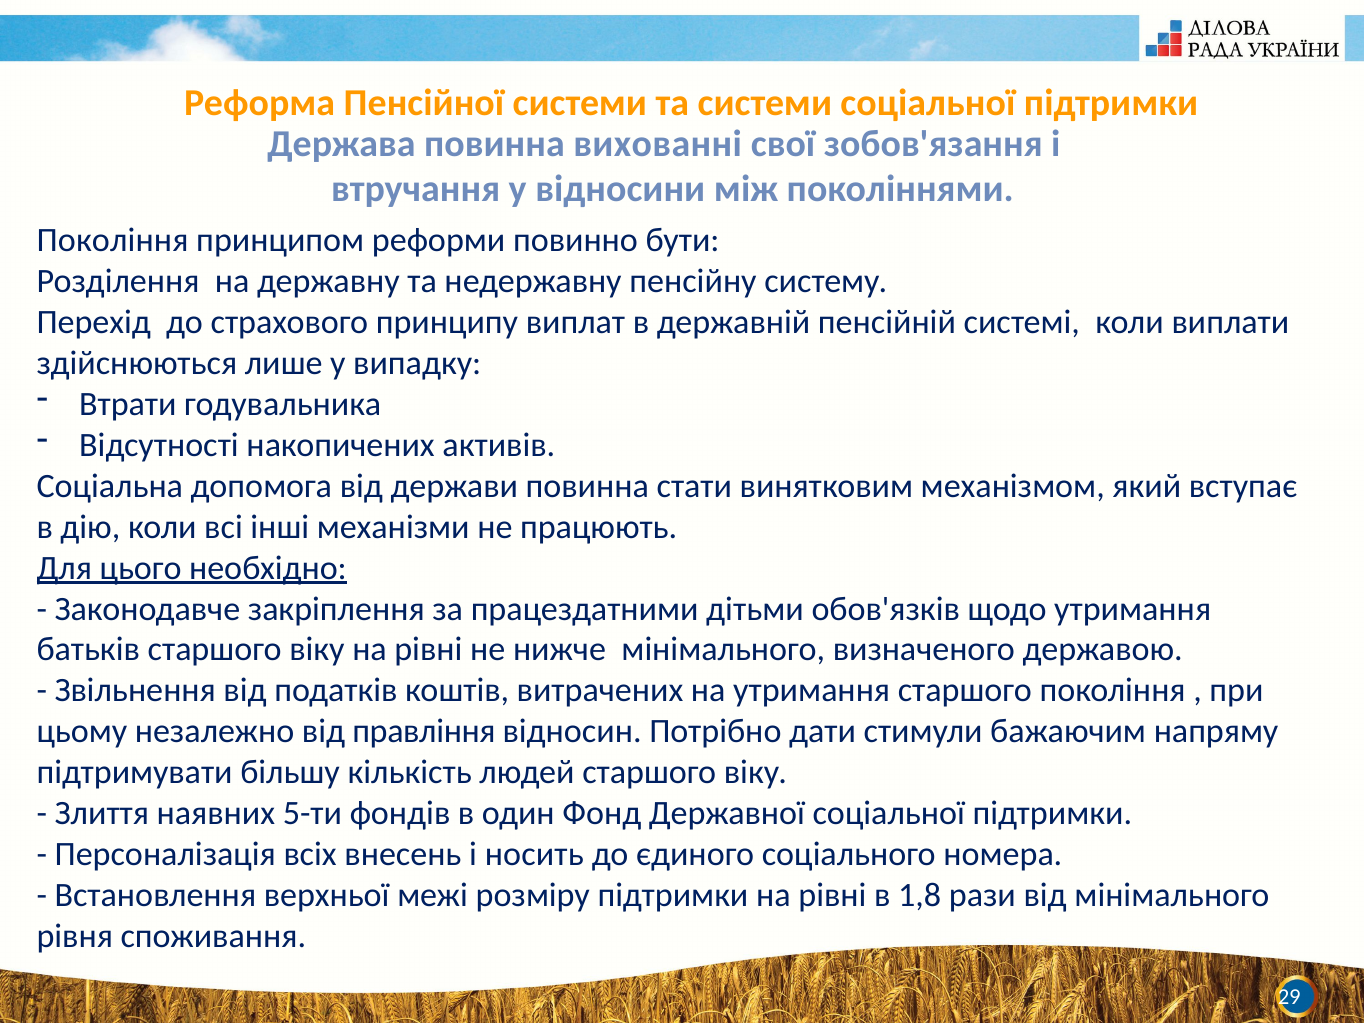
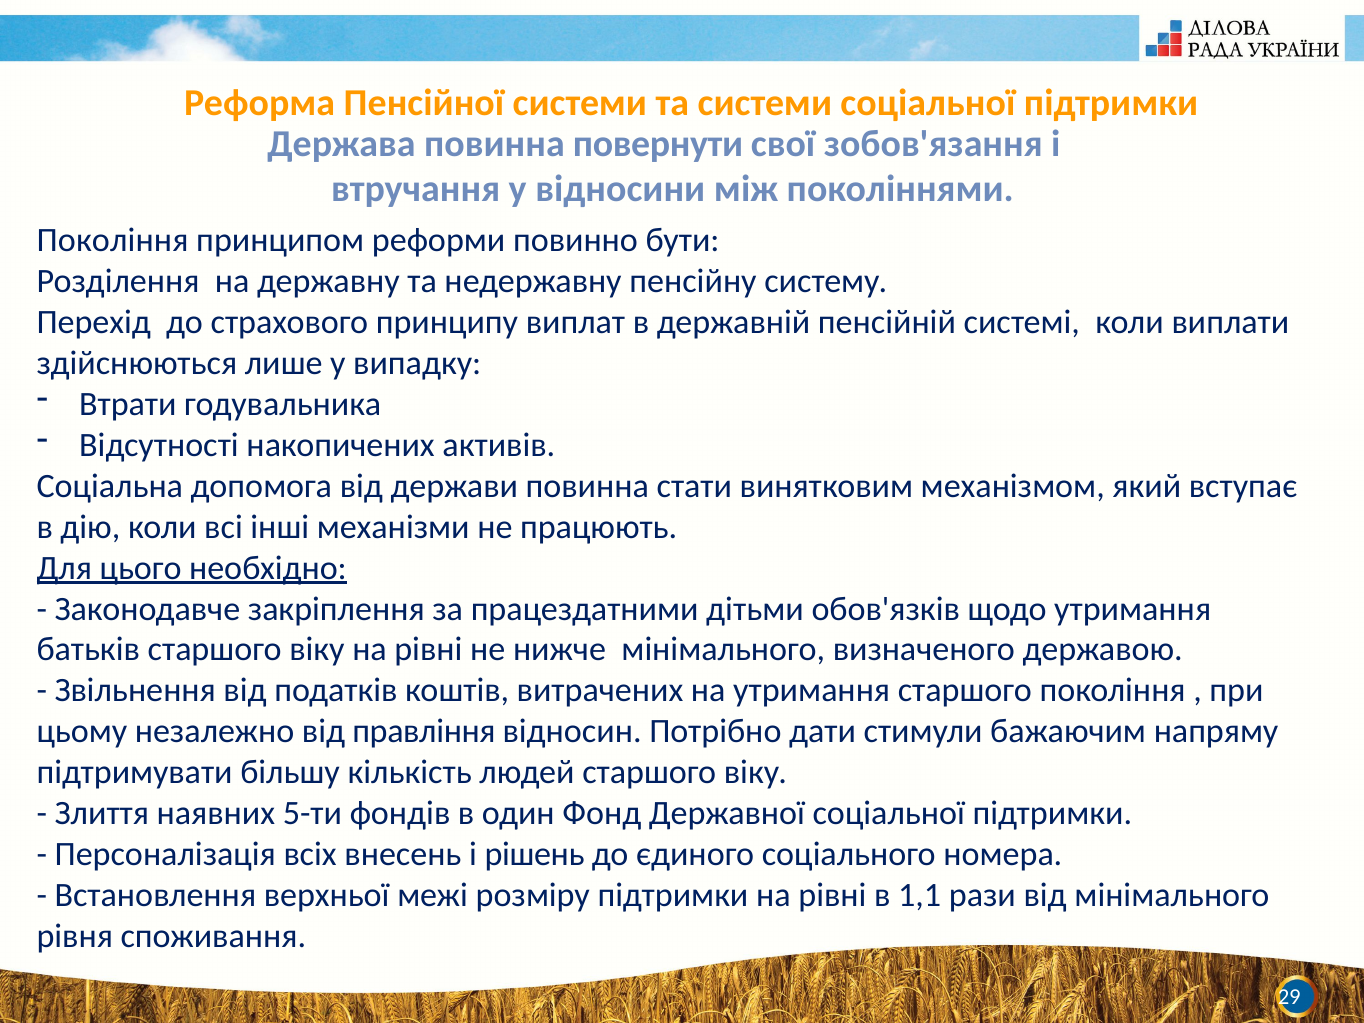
вихованні: вихованні -> повернути
носить: носить -> рішень
1,8: 1,8 -> 1,1
